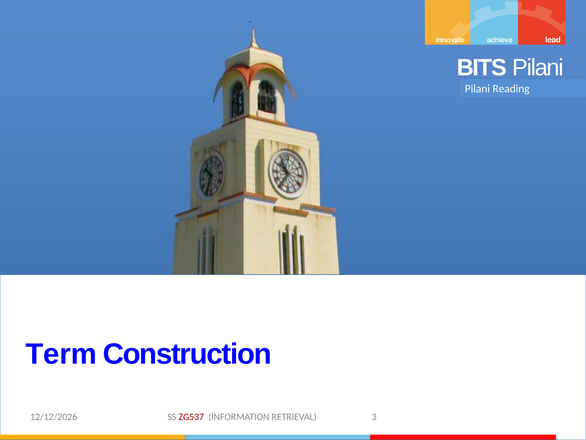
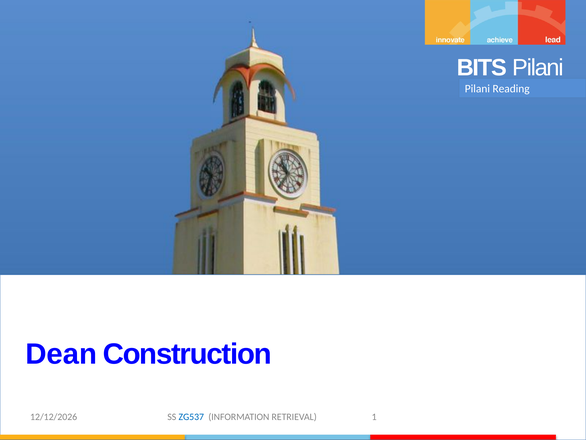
Term: Term -> Dean
ZG537 colour: red -> blue
3: 3 -> 1
